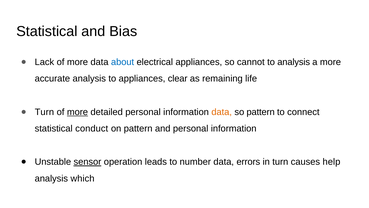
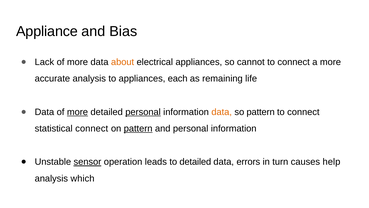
Statistical at (47, 31): Statistical -> Appliance
about colour: blue -> orange
analysis at (294, 62): analysis -> connect
clear: clear -> each
Turn at (44, 112): Turn -> Data
personal at (143, 112) underline: none -> present
statistical conduct: conduct -> connect
pattern at (138, 128) underline: none -> present
to number: number -> detailed
